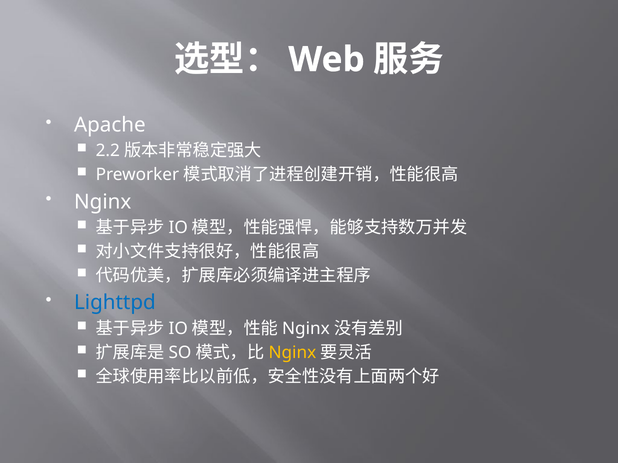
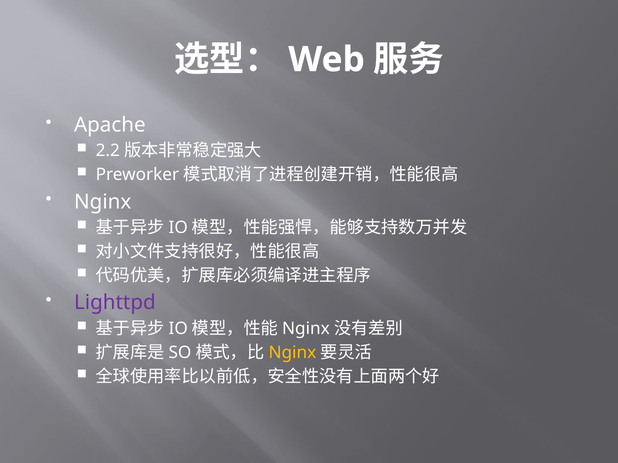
Lighttpd colour: blue -> purple
